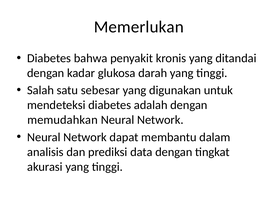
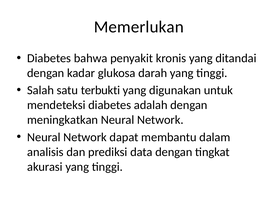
sebesar: sebesar -> terbukti
memudahkan: memudahkan -> meningkatkan
